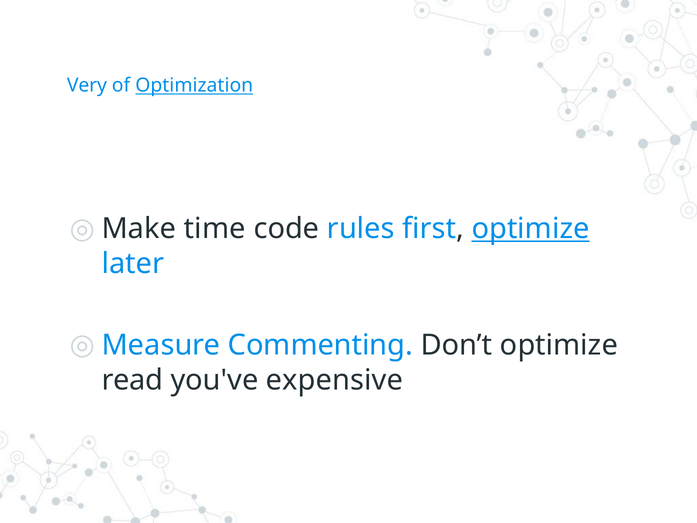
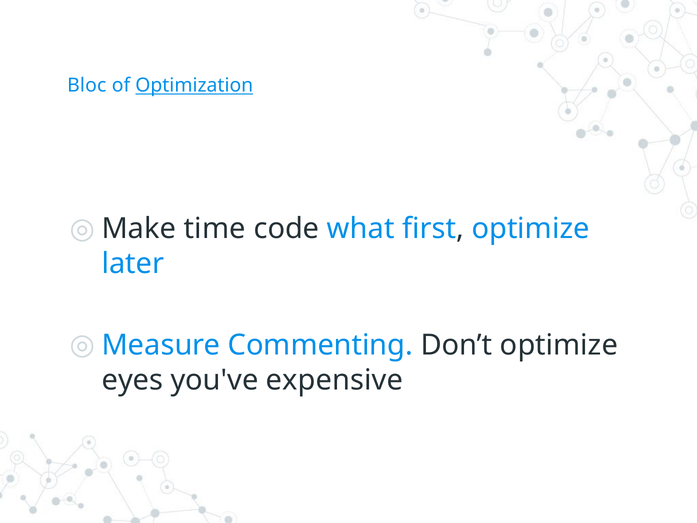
Very: Very -> Bloc
rules: rules -> what
optimize at (531, 229) underline: present -> none
read: read -> eyes
